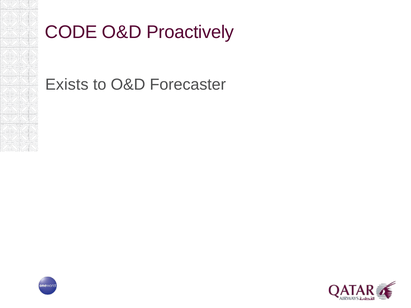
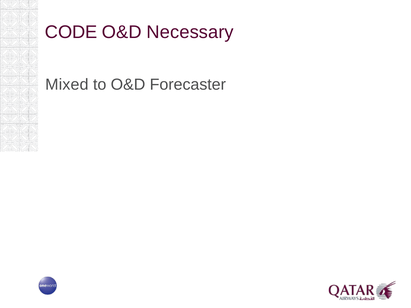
Proactively: Proactively -> Necessary
Exists: Exists -> Mixed
